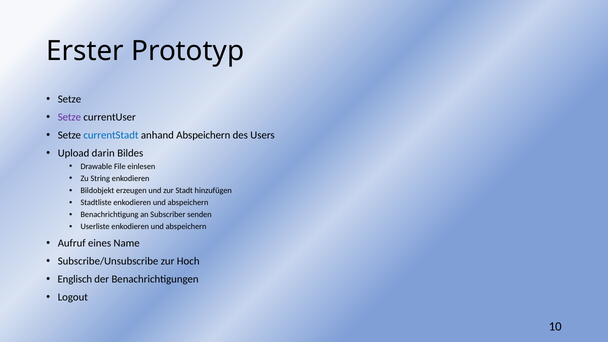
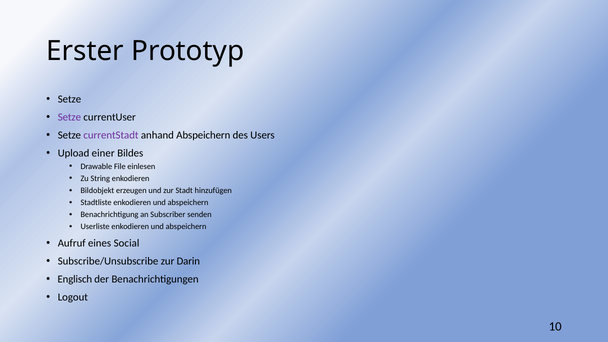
currentStadt colour: blue -> purple
darin: darin -> einer
Name: Name -> Social
Hoch: Hoch -> Darin
